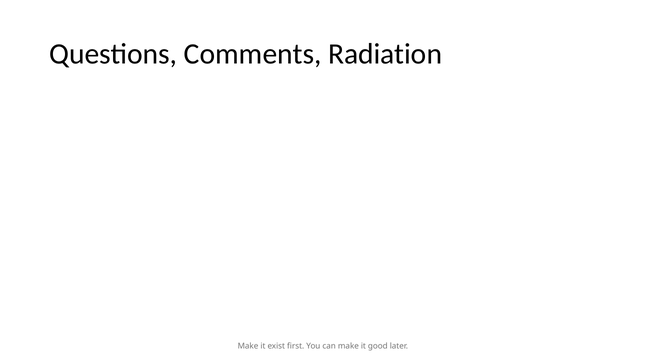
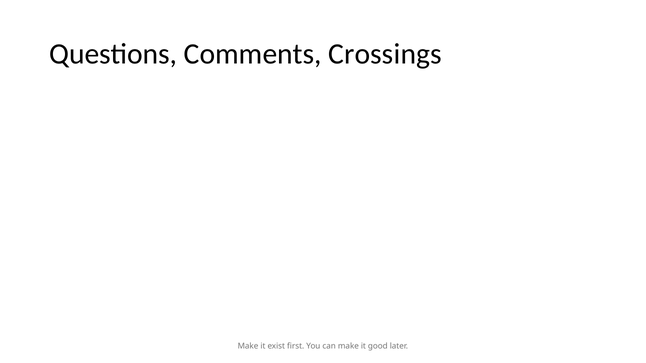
Radiation: Radiation -> Crossings
